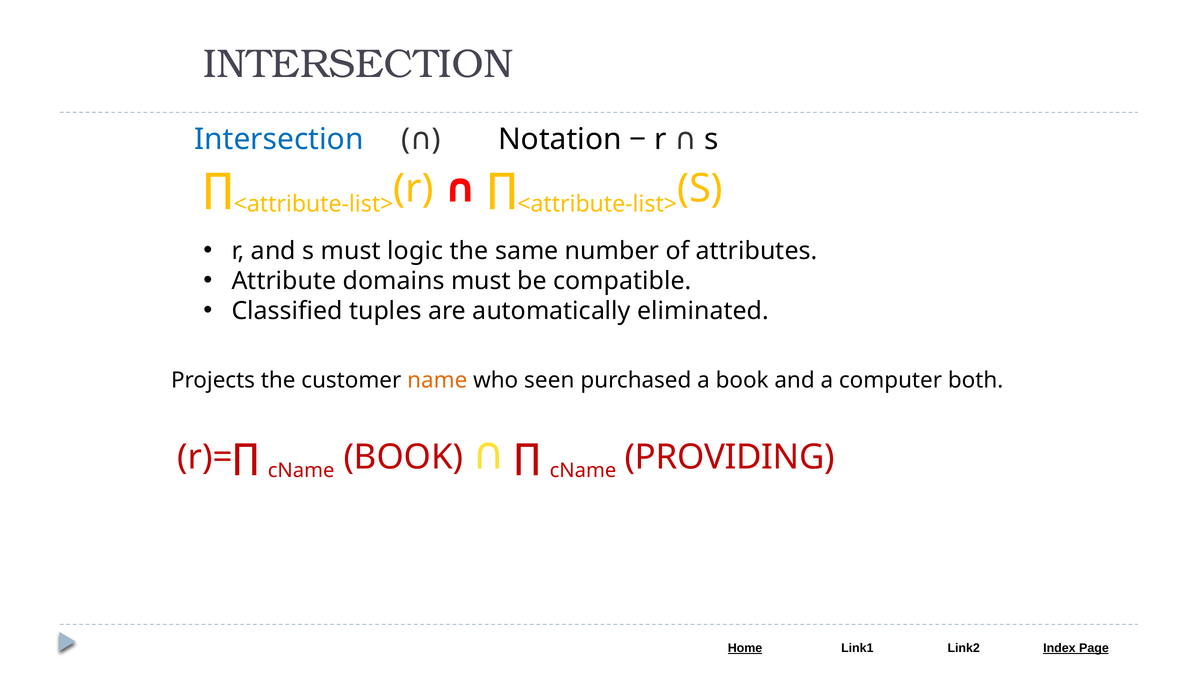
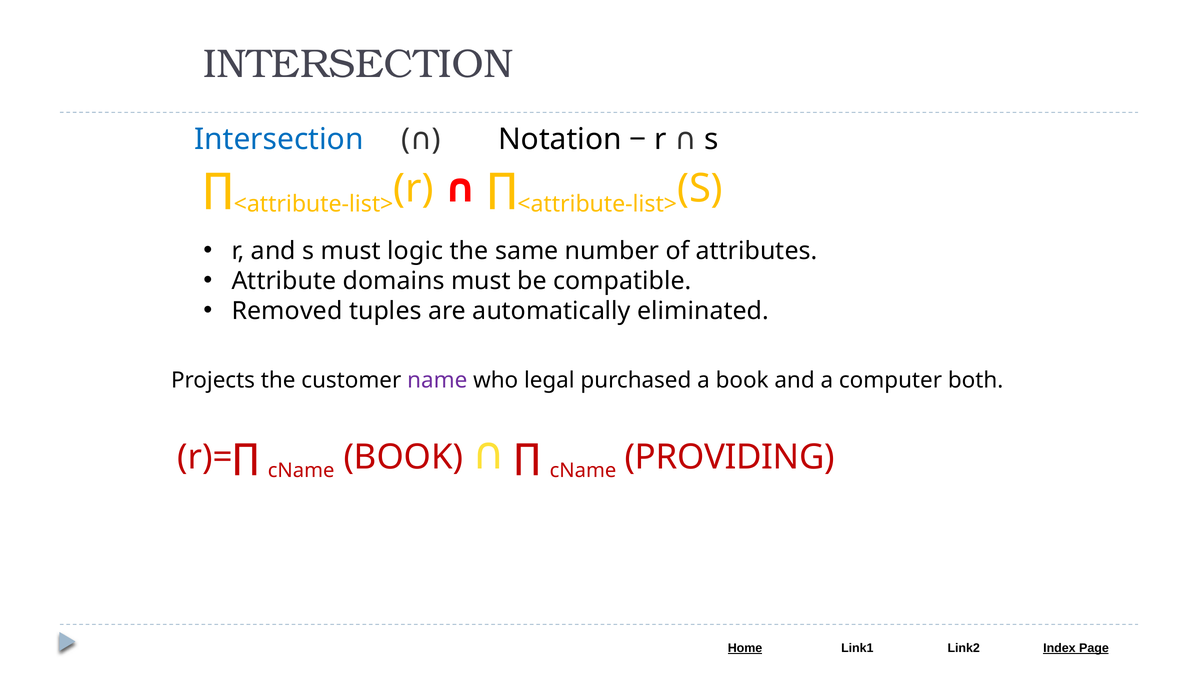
Classified: Classified -> Removed
name colour: orange -> purple
seen: seen -> legal
